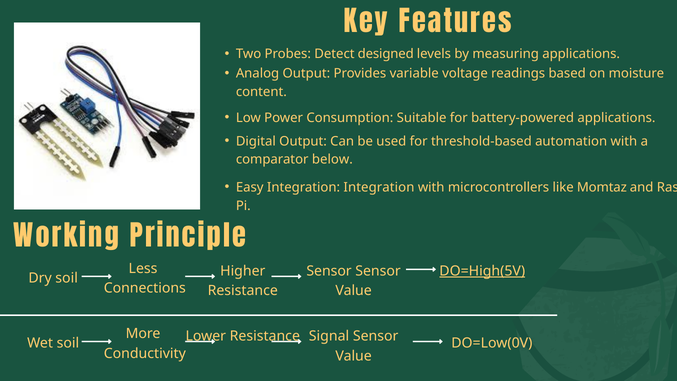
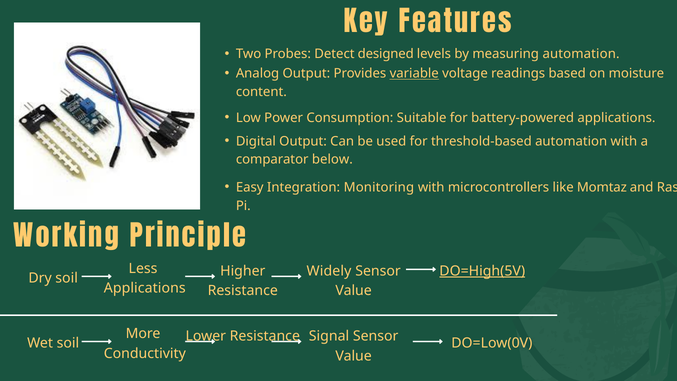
measuring applications: applications -> automation
variable underline: none -> present
Integration Integration: Integration -> Monitoring
Sensor at (329, 271): Sensor -> Widely
Connections at (145, 288): Connections -> Applications
